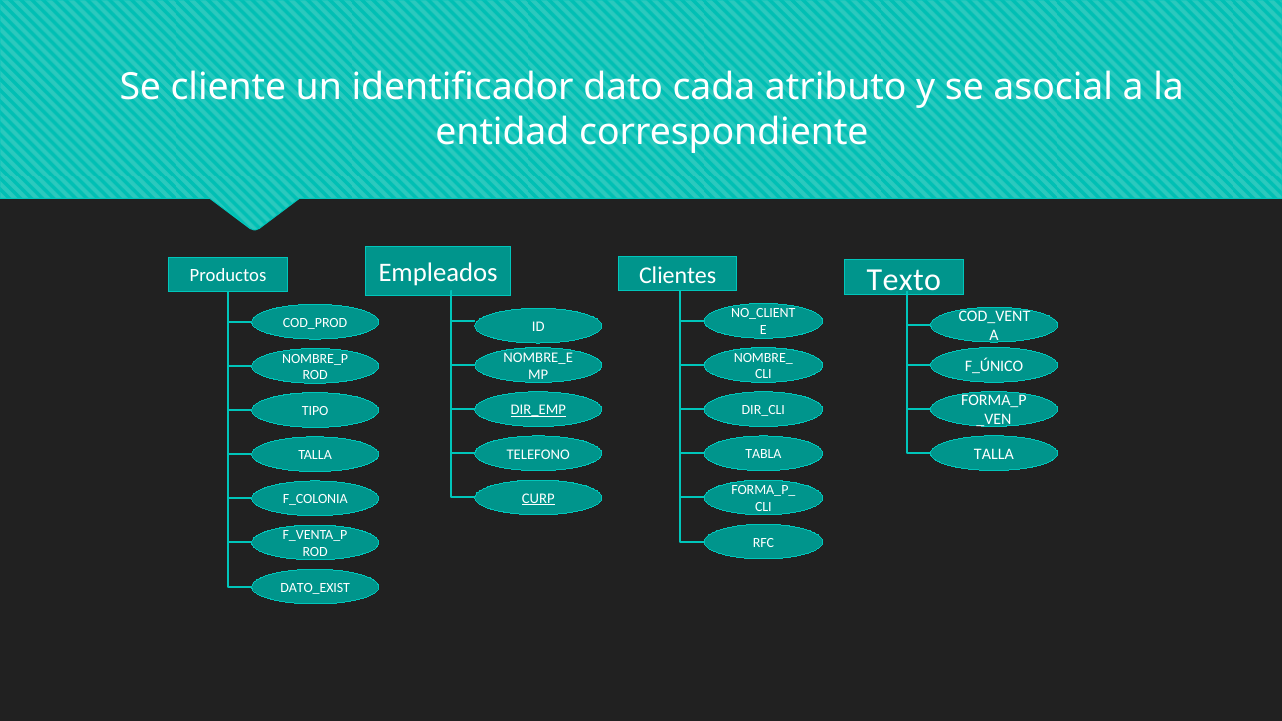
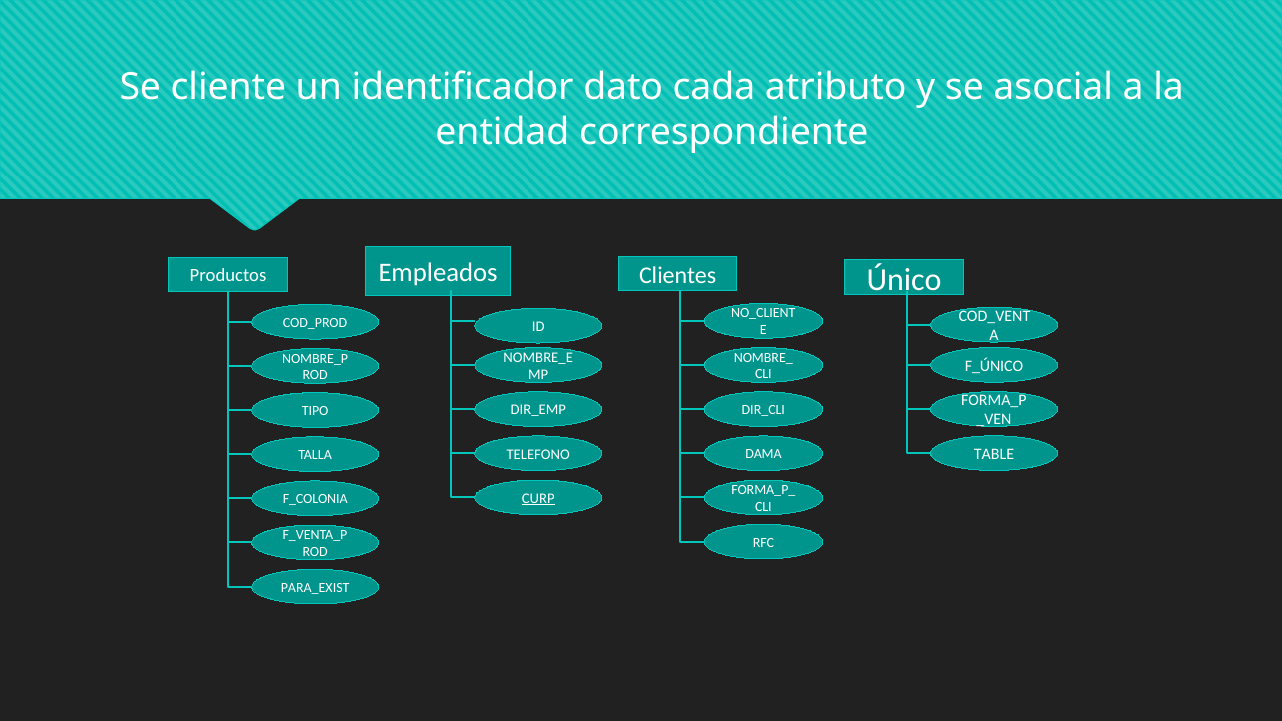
Texto: Texto -> Único
DIR_EMP underline: present -> none
TALLA at (994, 454): TALLA -> TABLE
TABLA: TABLA -> DAMA
DATO_EXIST: DATO_EXIST -> PARA_EXIST
